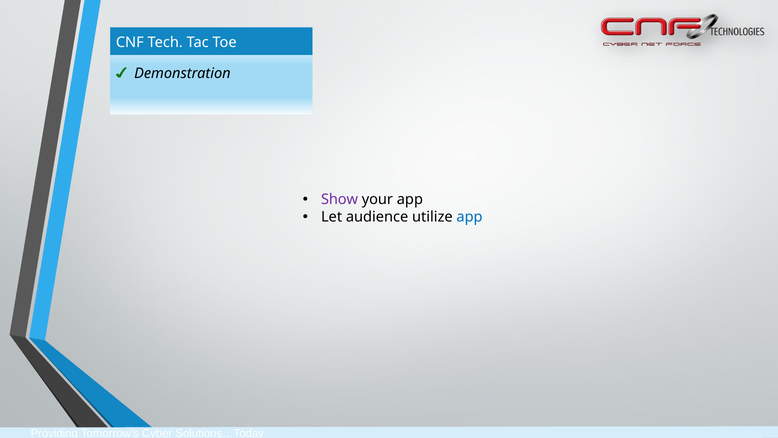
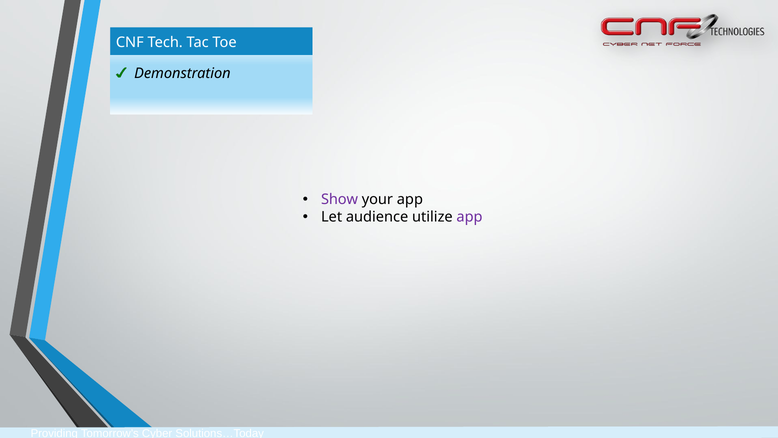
app at (470, 217) colour: blue -> purple
